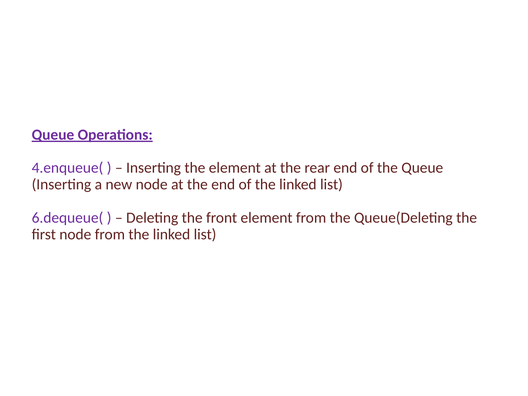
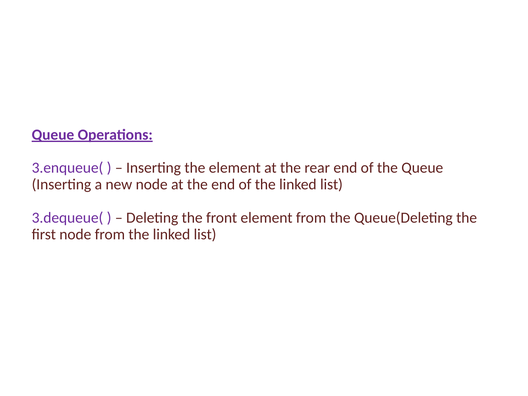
4.enqueue(: 4.enqueue( -> 3.enqueue(
6.dequeue(: 6.dequeue( -> 3.dequeue(
